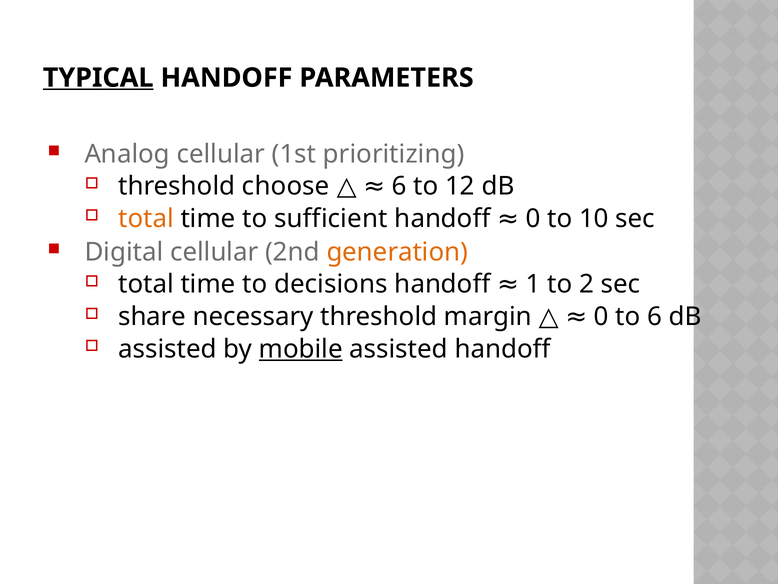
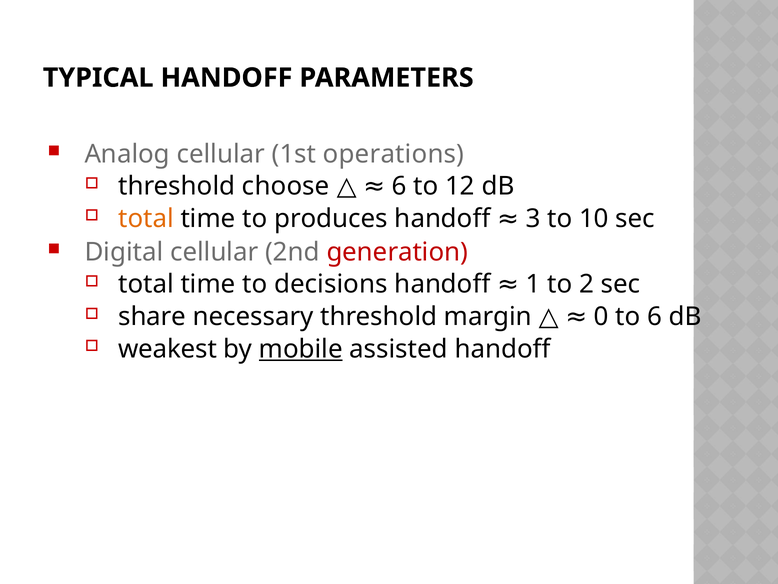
TYPICAL underline: present -> none
prioritizing: prioritizing -> operations
sufficient: sufficient -> produces
handoff 0: 0 -> 3
generation colour: orange -> red
assisted at (167, 349): assisted -> weakest
